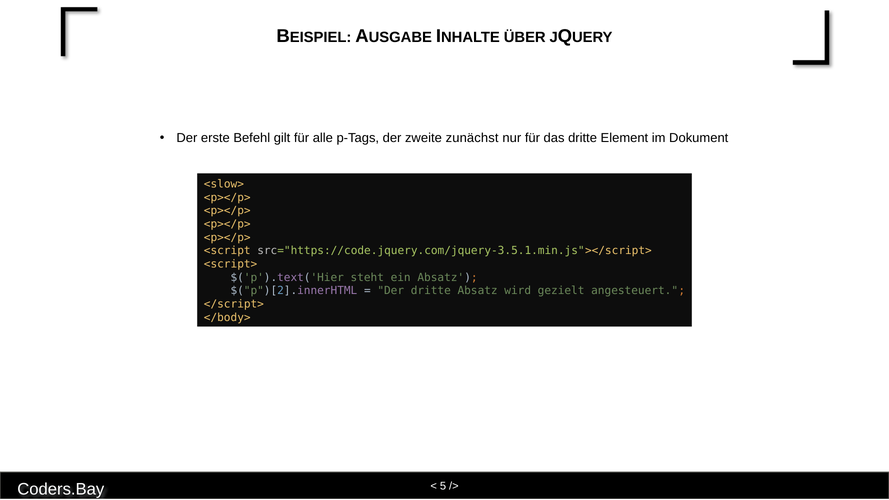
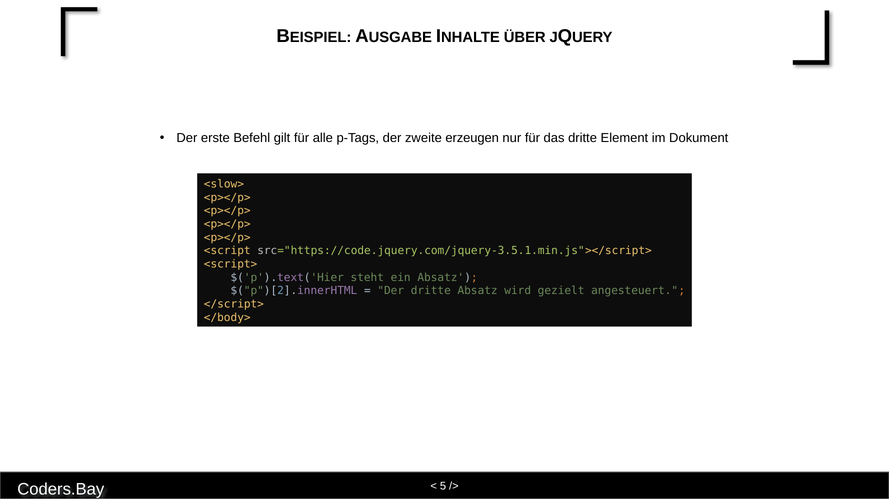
zunächst: zunächst -> erzeugen
